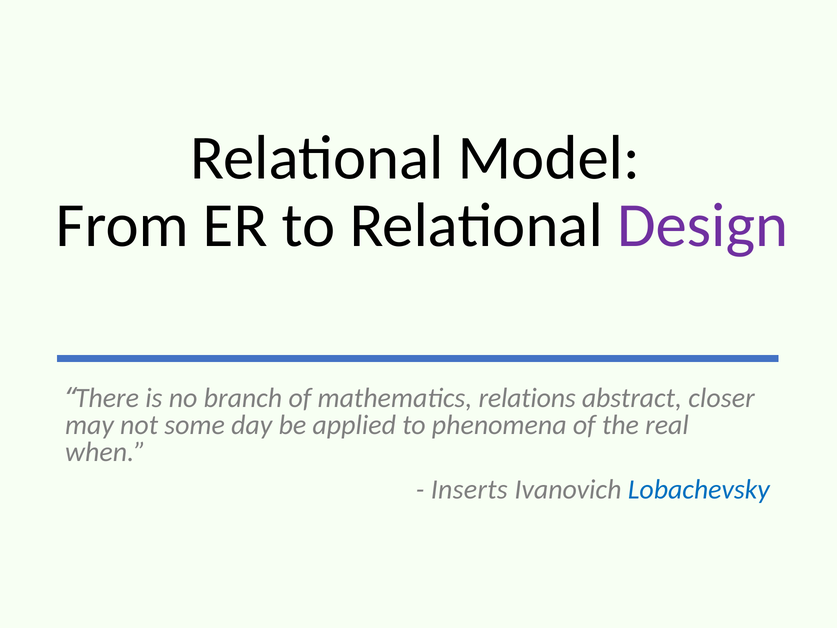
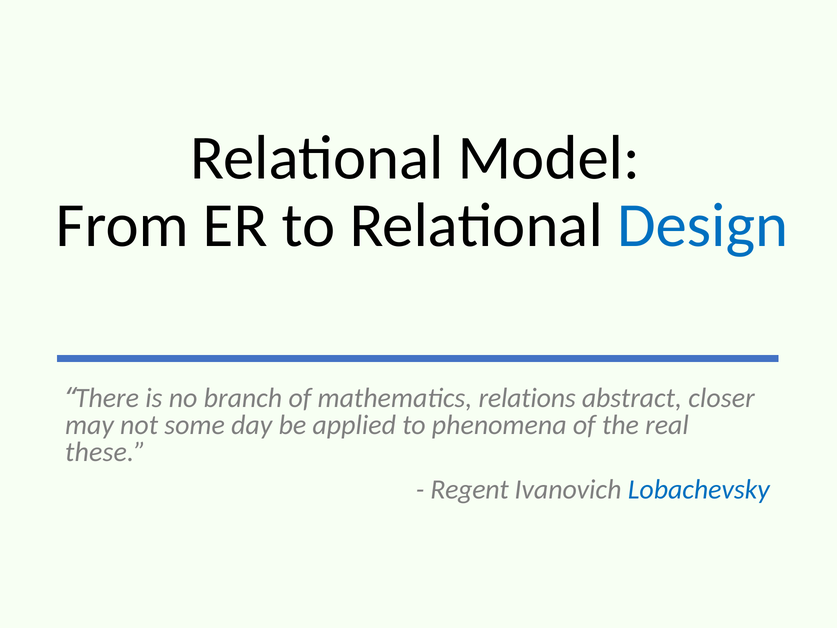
Design colour: purple -> blue
when: when -> these
Inserts: Inserts -> Regent
